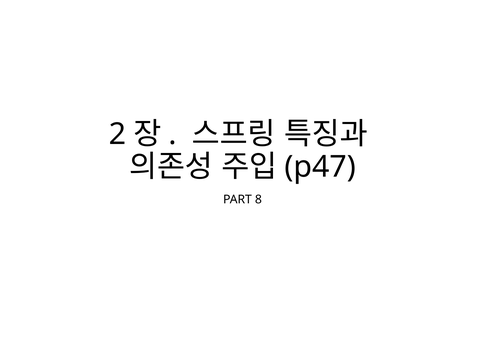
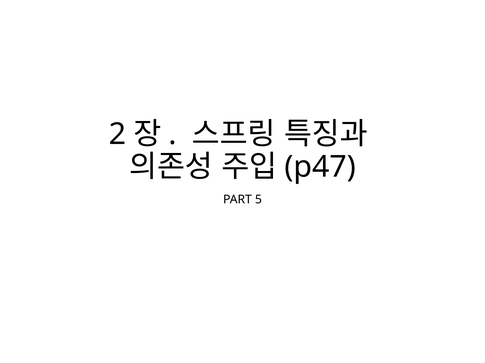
8: 8 -> 5
